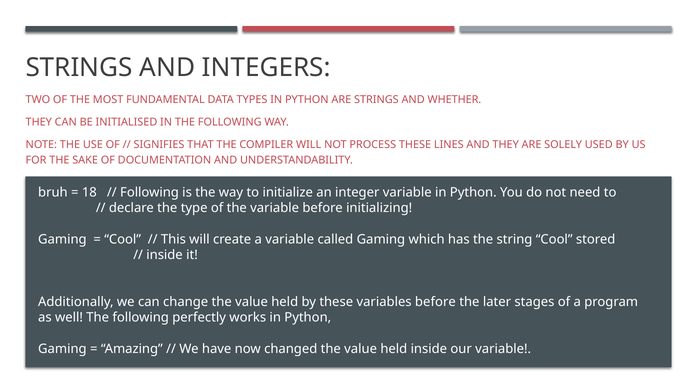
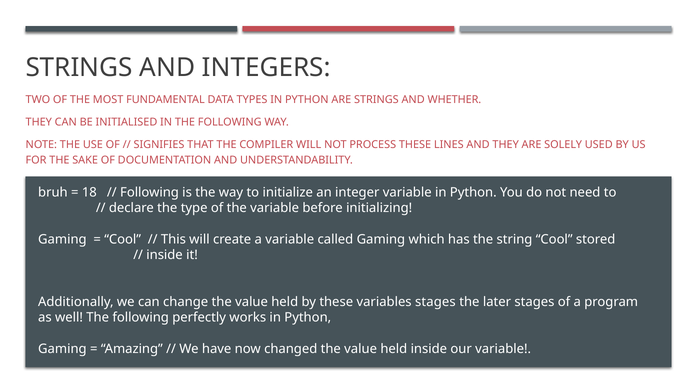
variables before: before -> stages
